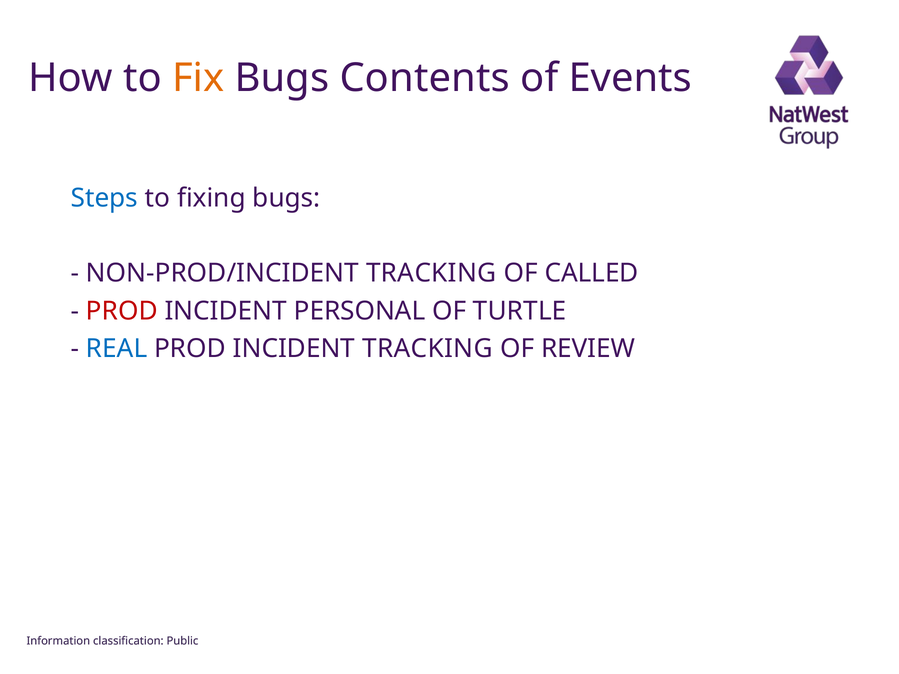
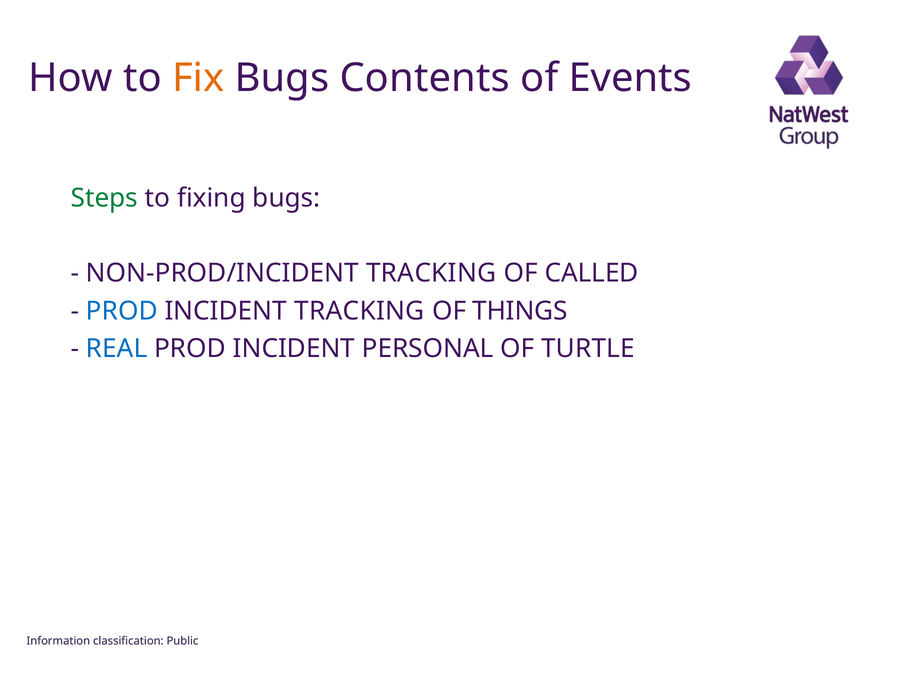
Steps colour: blue -> green
PROD at (122, 311) colour: red -> blue
INCIDENT PERSONAL: PERSONAL -> TRACKING
TURTLE: TURTLE -> THINGS
INCIDENT TRACKING: TRACKING -> PERSONAL
REVIEW: REVIEW -> TURTLE
